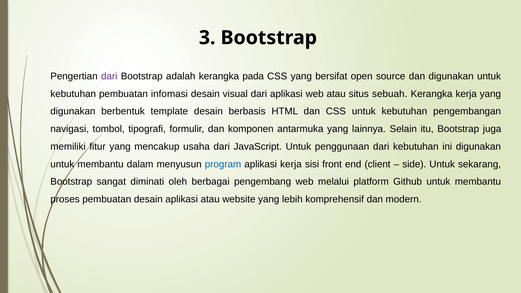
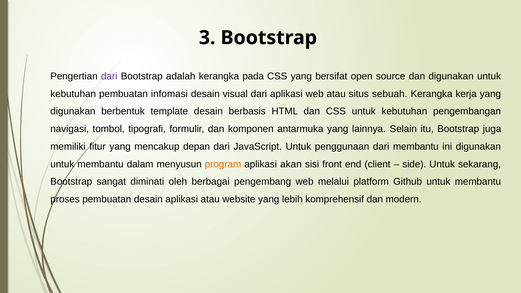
usaha: usaha -> depan
dari kebutuhan: kebutuhan -> membantu
program colour: blue -> orange
aplikasi kerja: kerja -> akan
